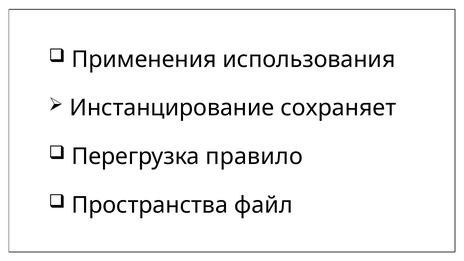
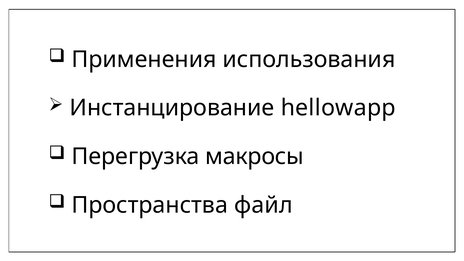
сохраняет: сохраняет -> hellowapp
правило: правило -> макросы
